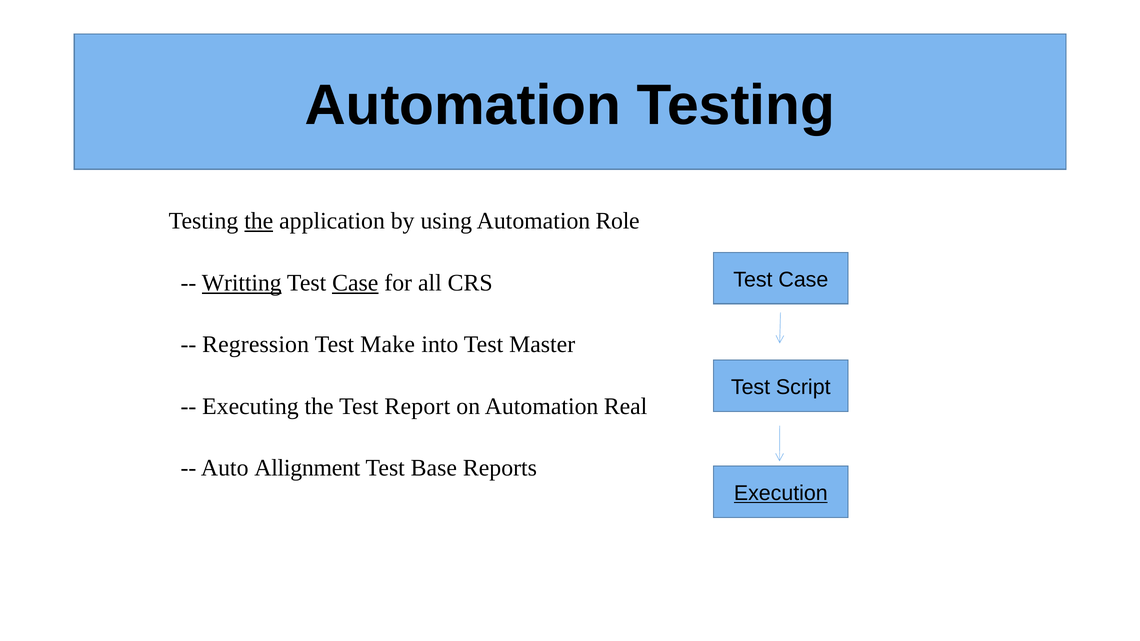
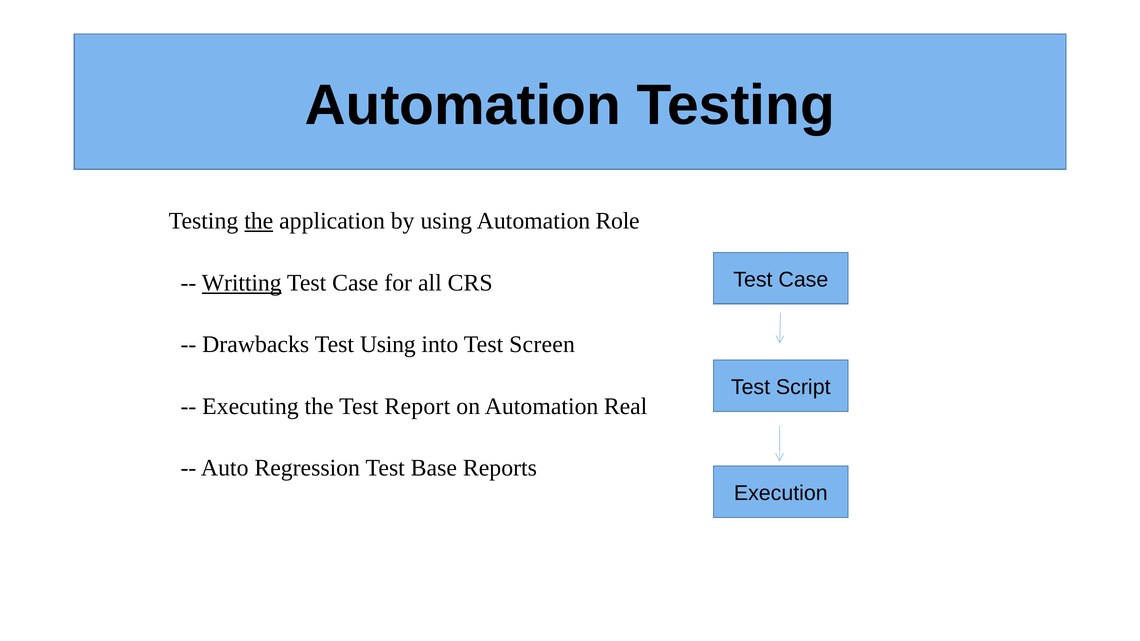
Case at (355, 283) underline: present -> none
Regression: Regression -> Drawbacks
Test Make: Make -> Using
Master: Master -> Screen
Allignment: Allignment -> Regression
Execution underline: present -> none
